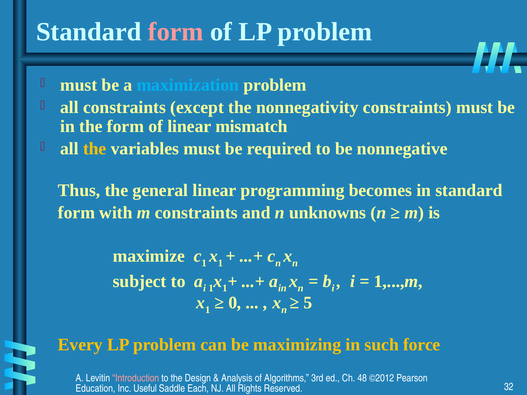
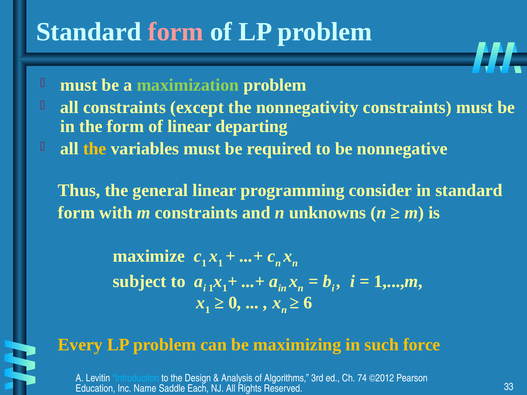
maximization colour: light blue -> light green
mismatch: mismatch -> departing
becomes: becomes -> consider
5: 5 -> 6
Introduction colour: pink -> light blue
48: 48 -> 74
Useful: Useful -> Name
32: 32 -> 33
